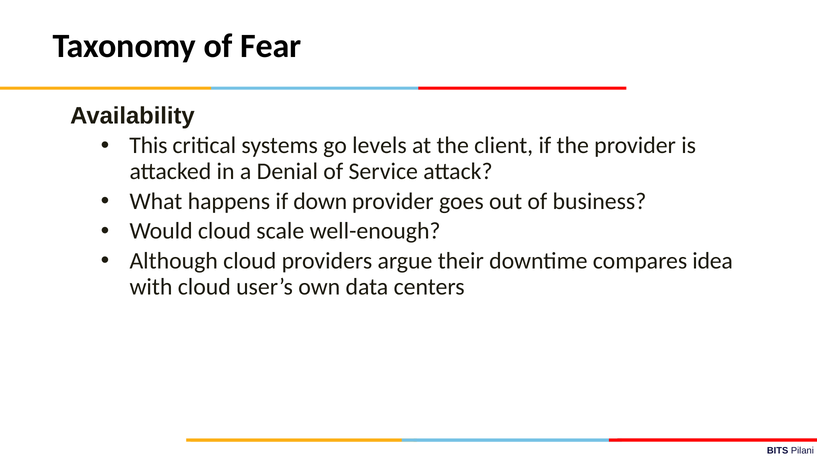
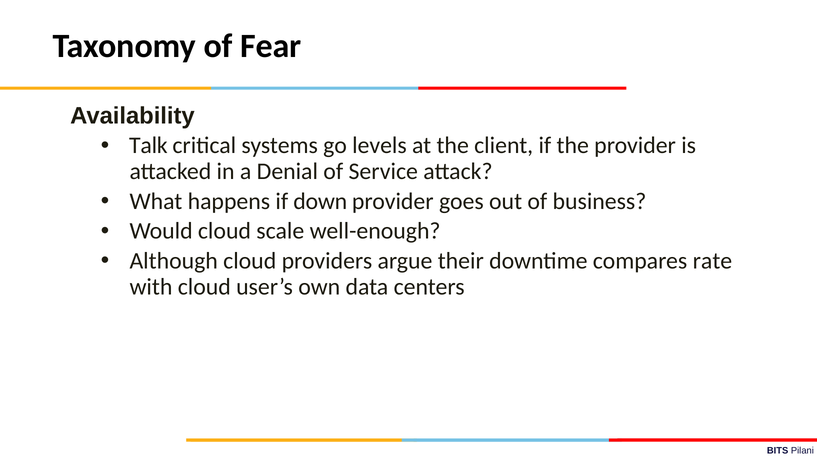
This: This -> Talk
idea: idea -> rate
